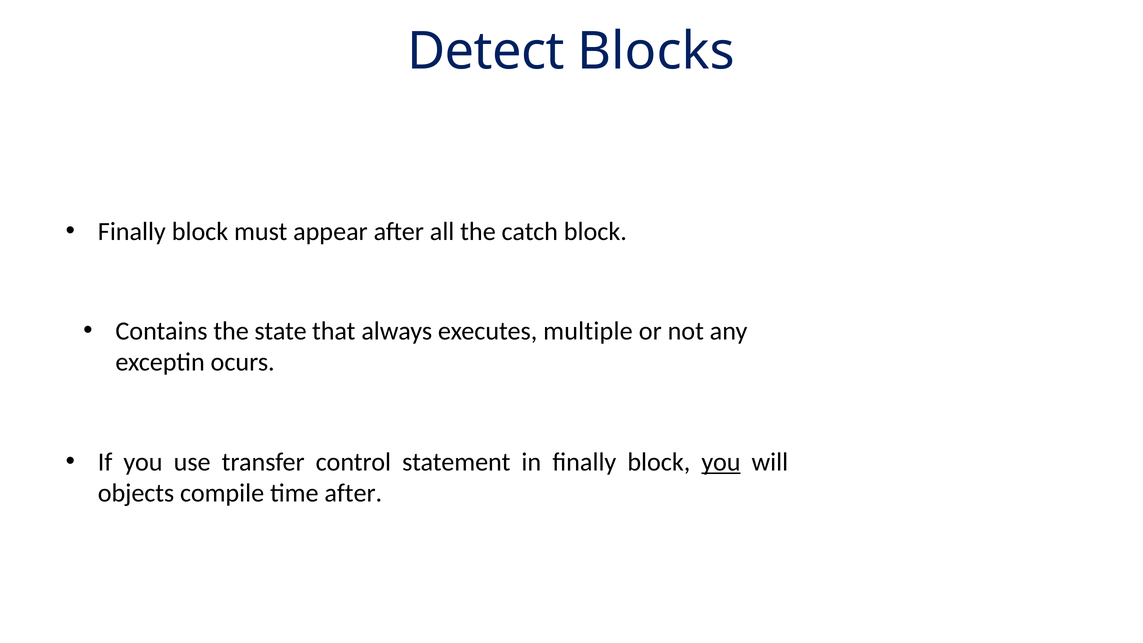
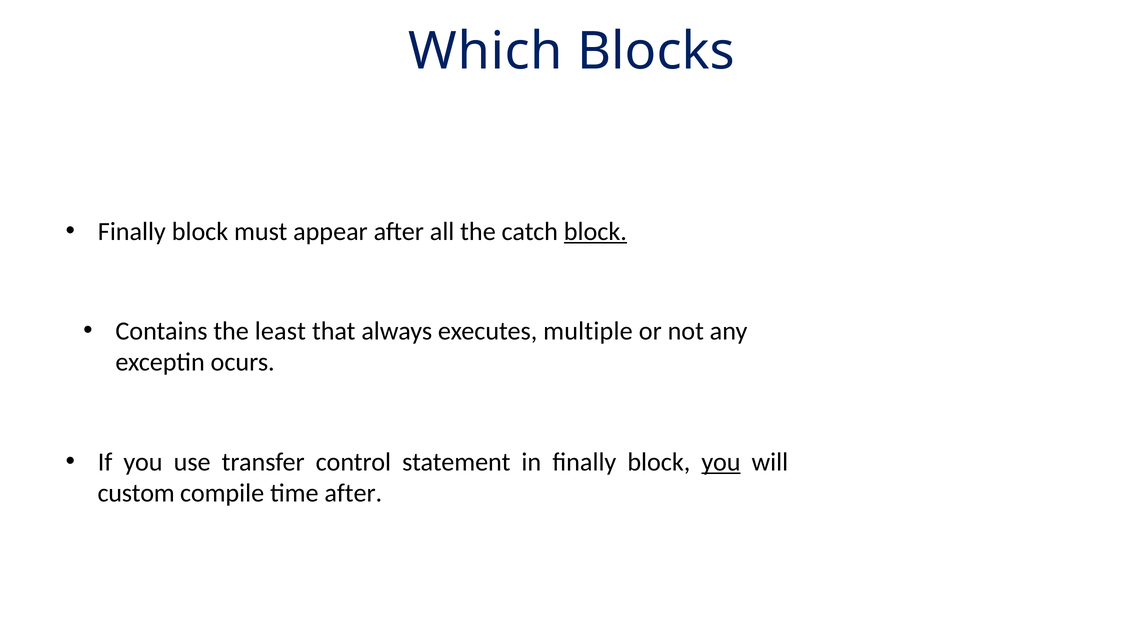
Detect: Detect -> Which
block at (595, 232) underline: none -> present
state: state -> least
objects: objects -> custom
